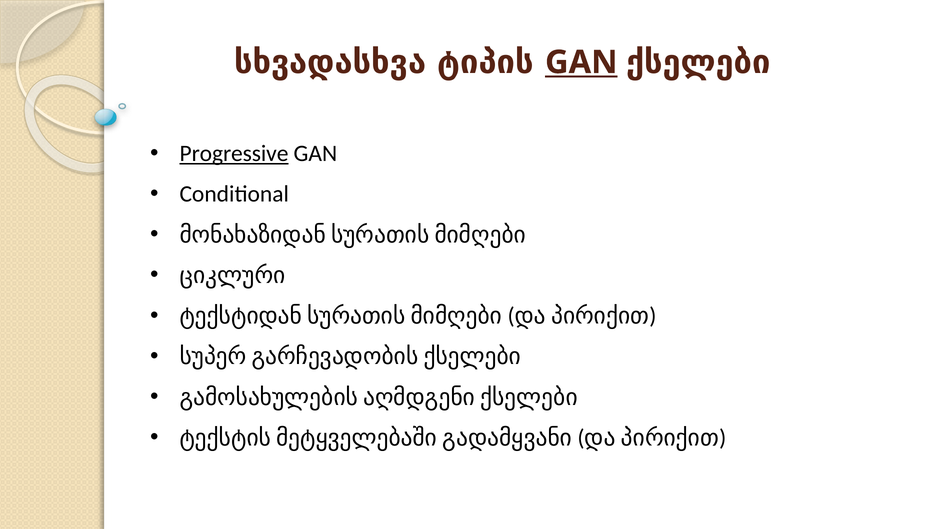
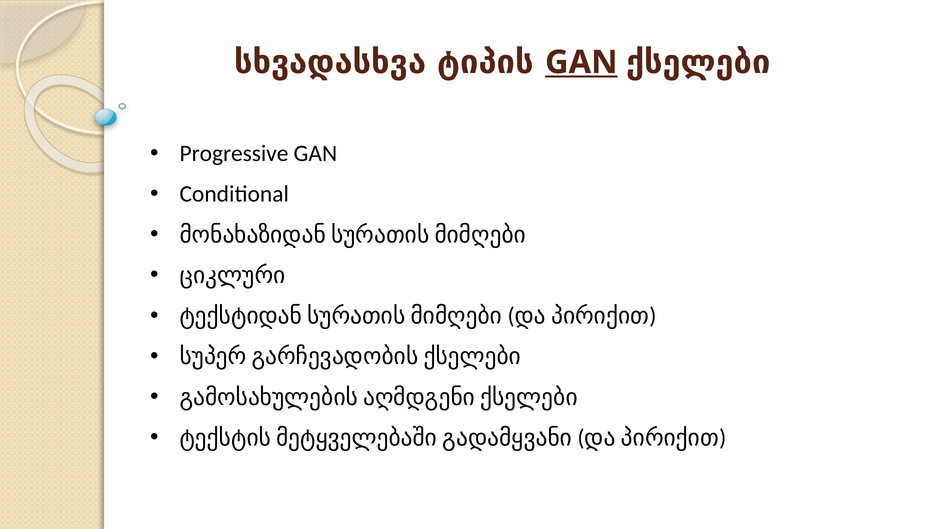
Progressive underline: present -> none
